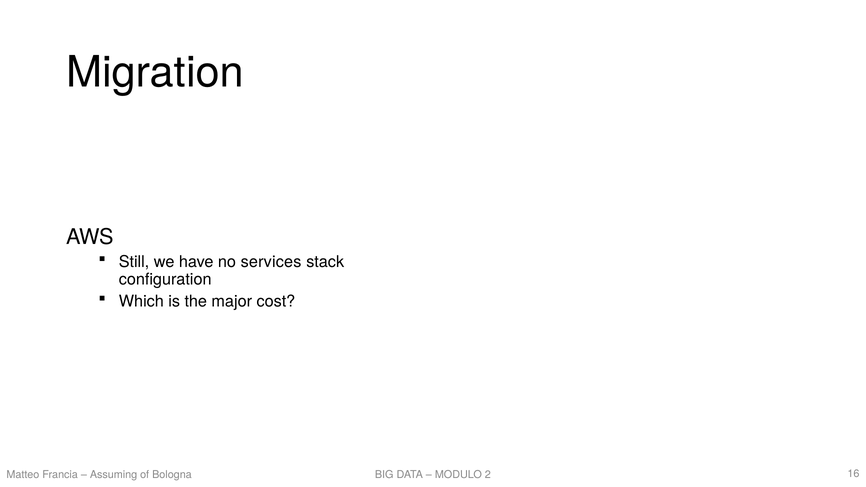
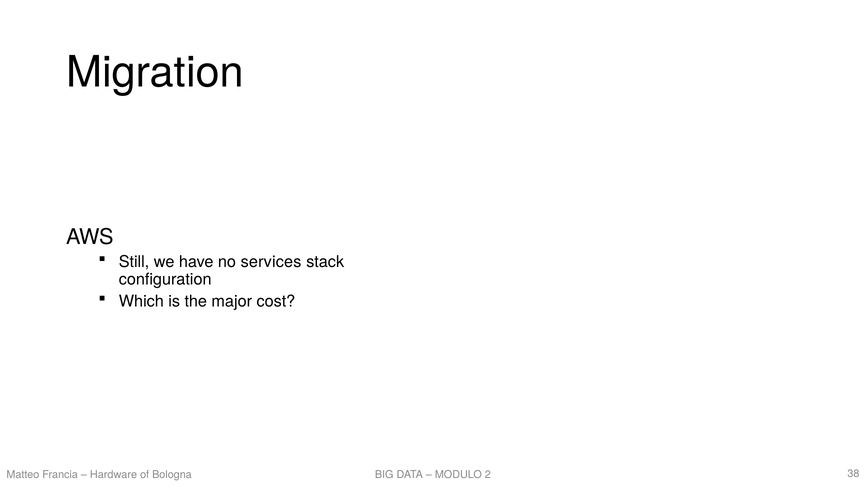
Assuming: Assuming -> Hardware
16: 16 -> 38
